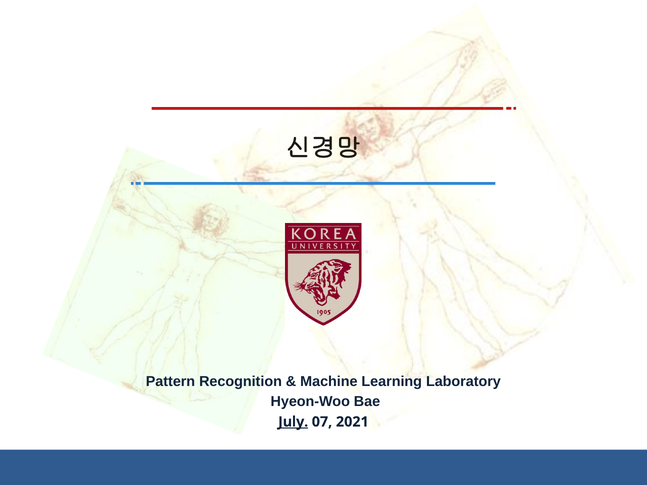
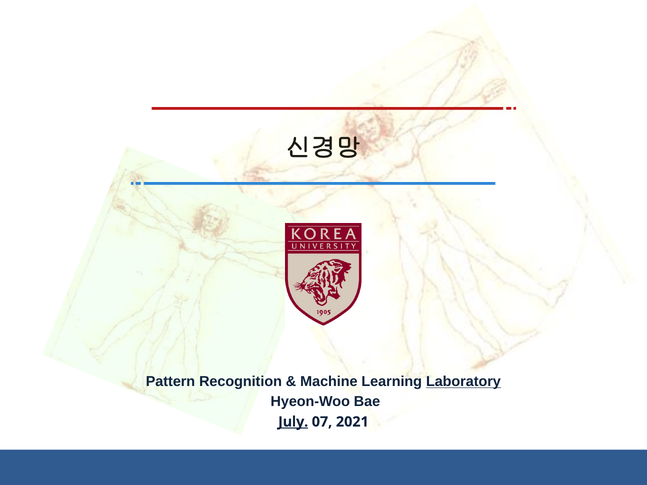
Laboratory at (463, 382) underline: none -> present
